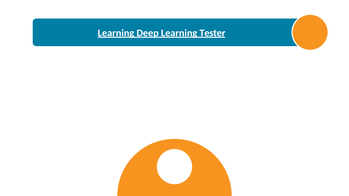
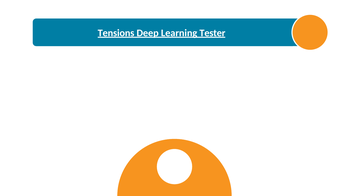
Learning at (116, 33): Learning -> Tensions
